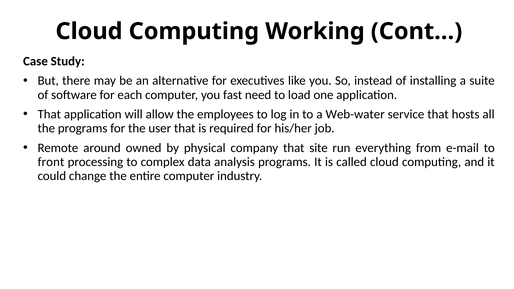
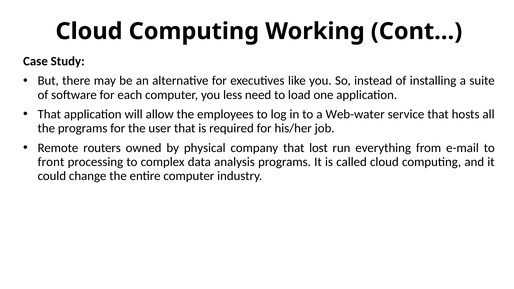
fast: fast -> less
around: around -> routers
site: site -> lost
